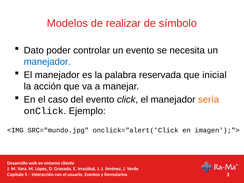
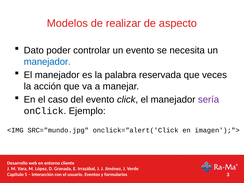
símbolo: símbolo -> aspecto
inicial: inicial -> veces
sería colour: orange -> purple
